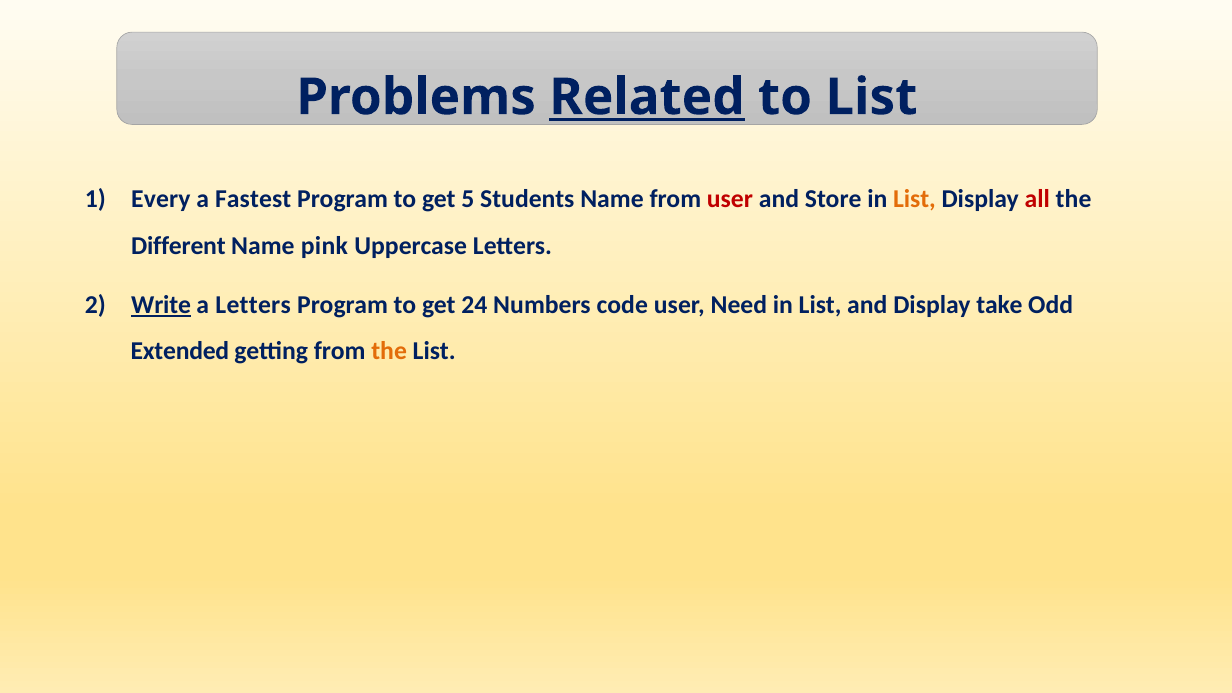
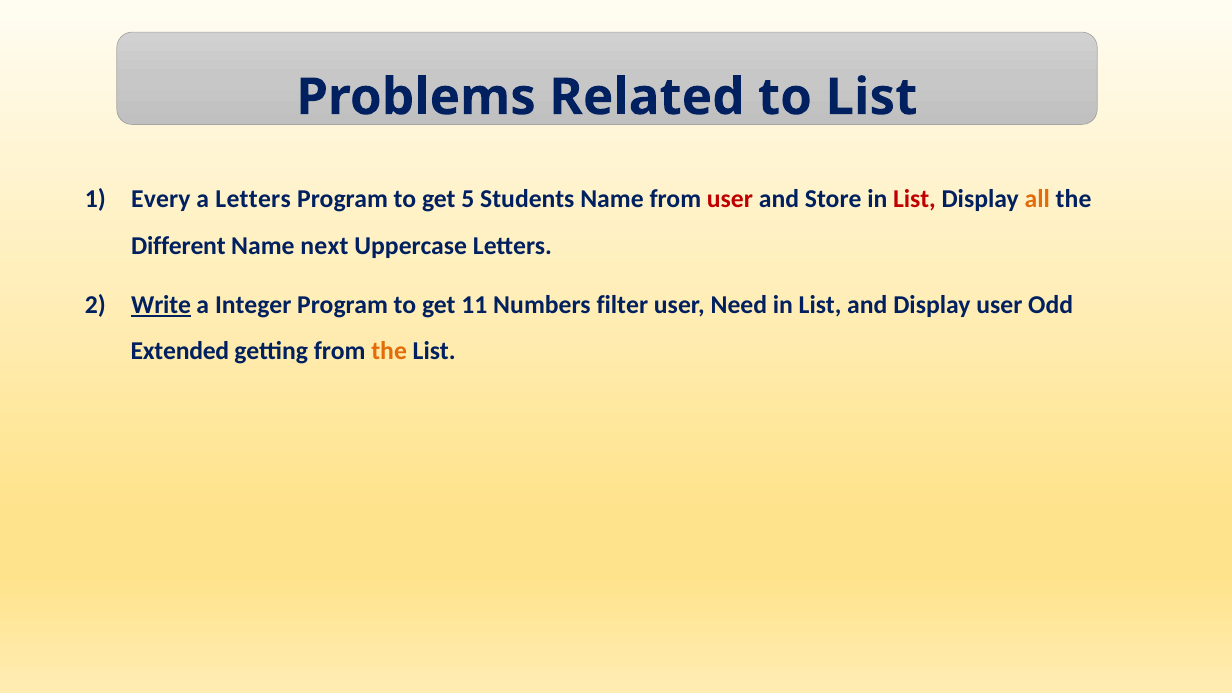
Related underline: present -> none
a Fastest: Fastest -> Letters
List at (914, 199) colour: orange -> red
all colour: red -> orange
pink: pink -> next
a Letters: Letters -> Integer
24: 24 -> 11
code: code -> filter
Display take: take -> user
